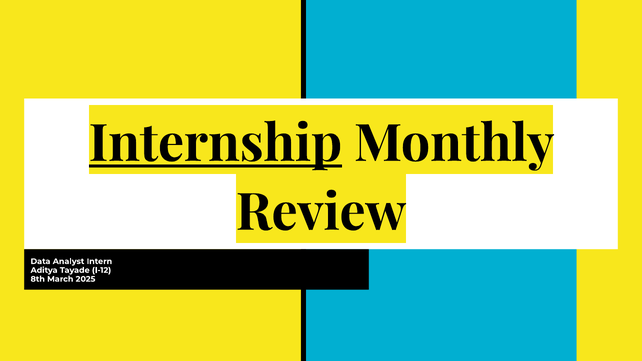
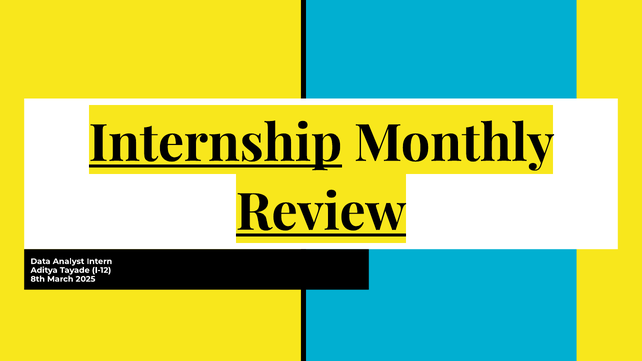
Review underline: none -> present
